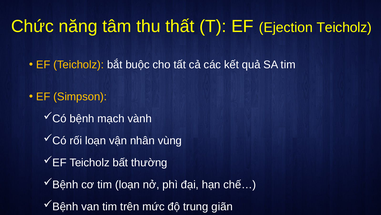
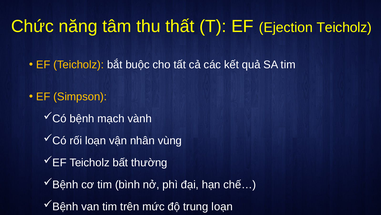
tim loạn: loạn -> bình
trung giãn: giãn -> loạn
